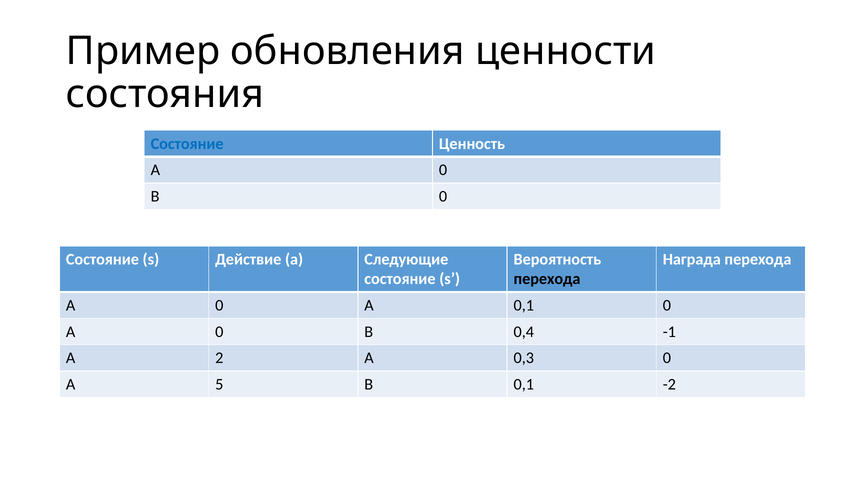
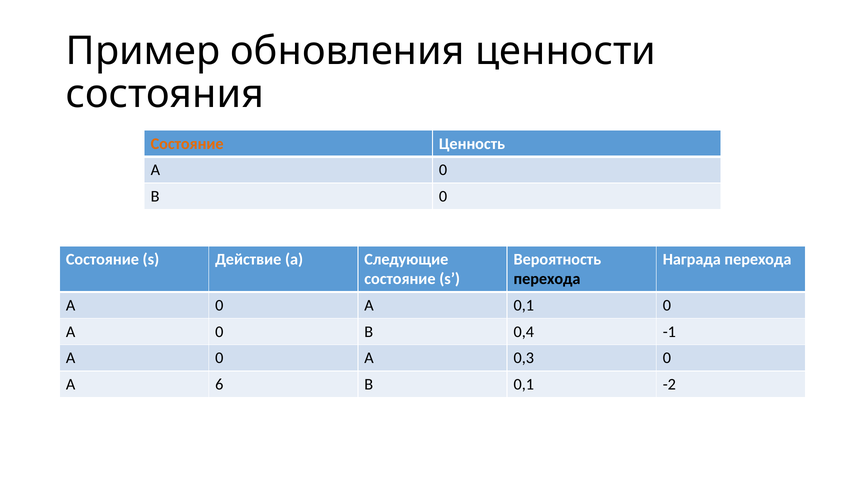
Состояние at (187, 144) colour: blue -> orange
A 2: 2 -> 0
5: 5 -> 6
